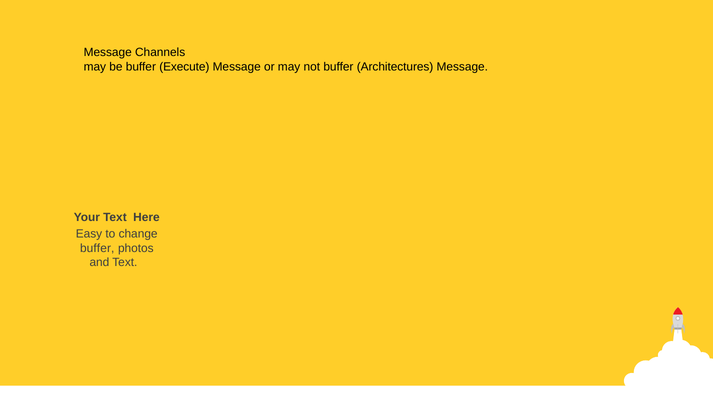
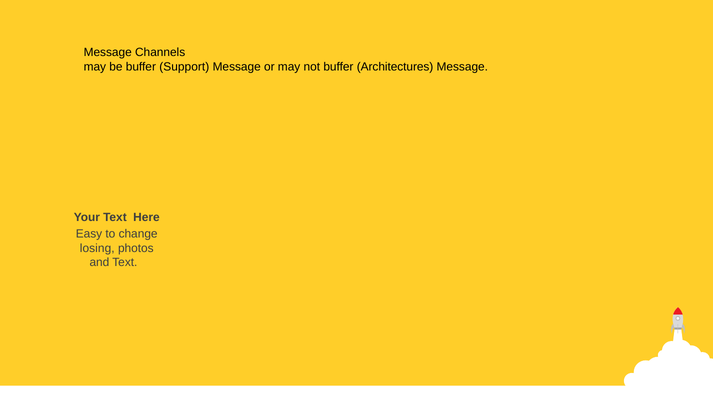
Execute: Execute -> Support
buffer at (97, 248): buffer -> losing
